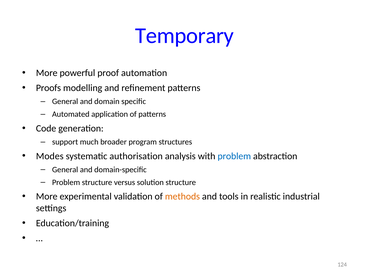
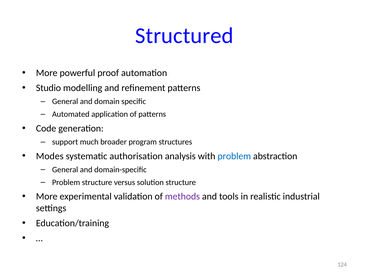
Temporary: Temporary -> Structured
Proofs: Proofs -> Studio
methods colour: orange -> purple
